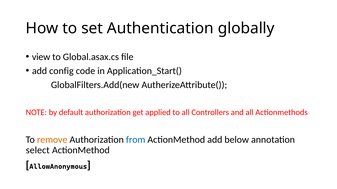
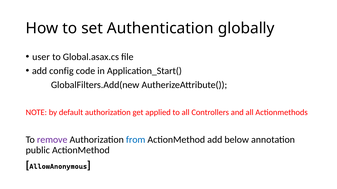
view: view -> user
remove colour: orange -> purple
select: select -> public
